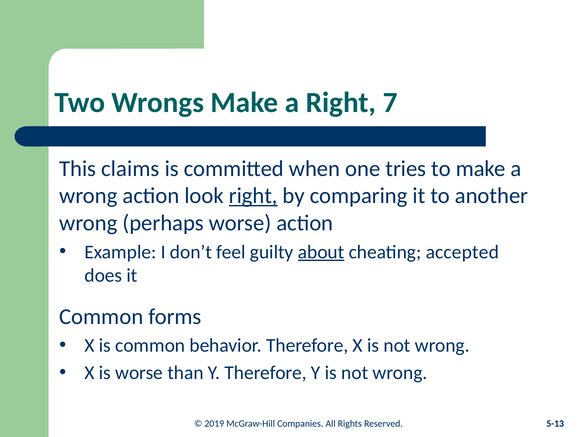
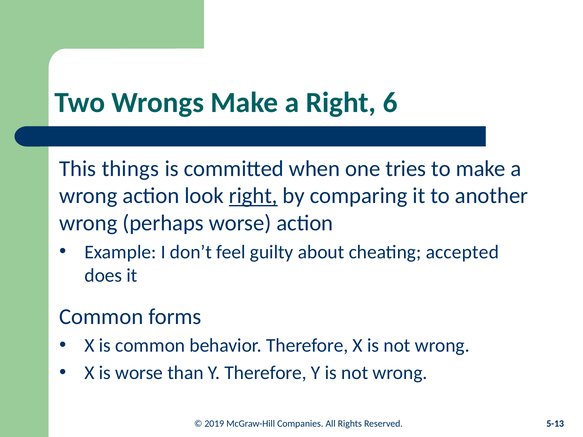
7: 7 -> 6
claims: claims -> things
about underline: present -> none
